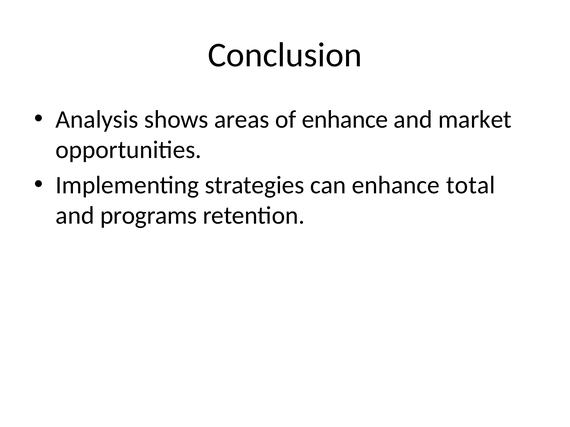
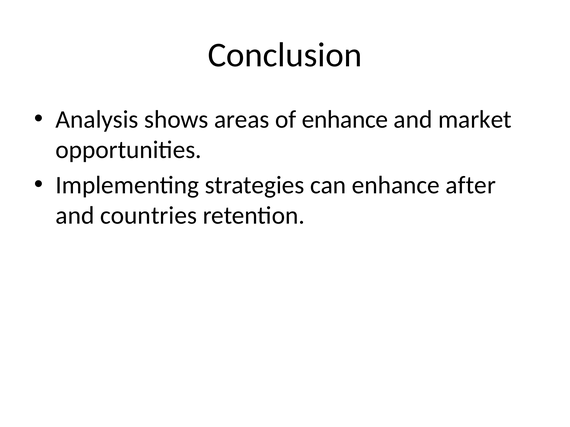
total: total -> after
programs: programs -> countries
